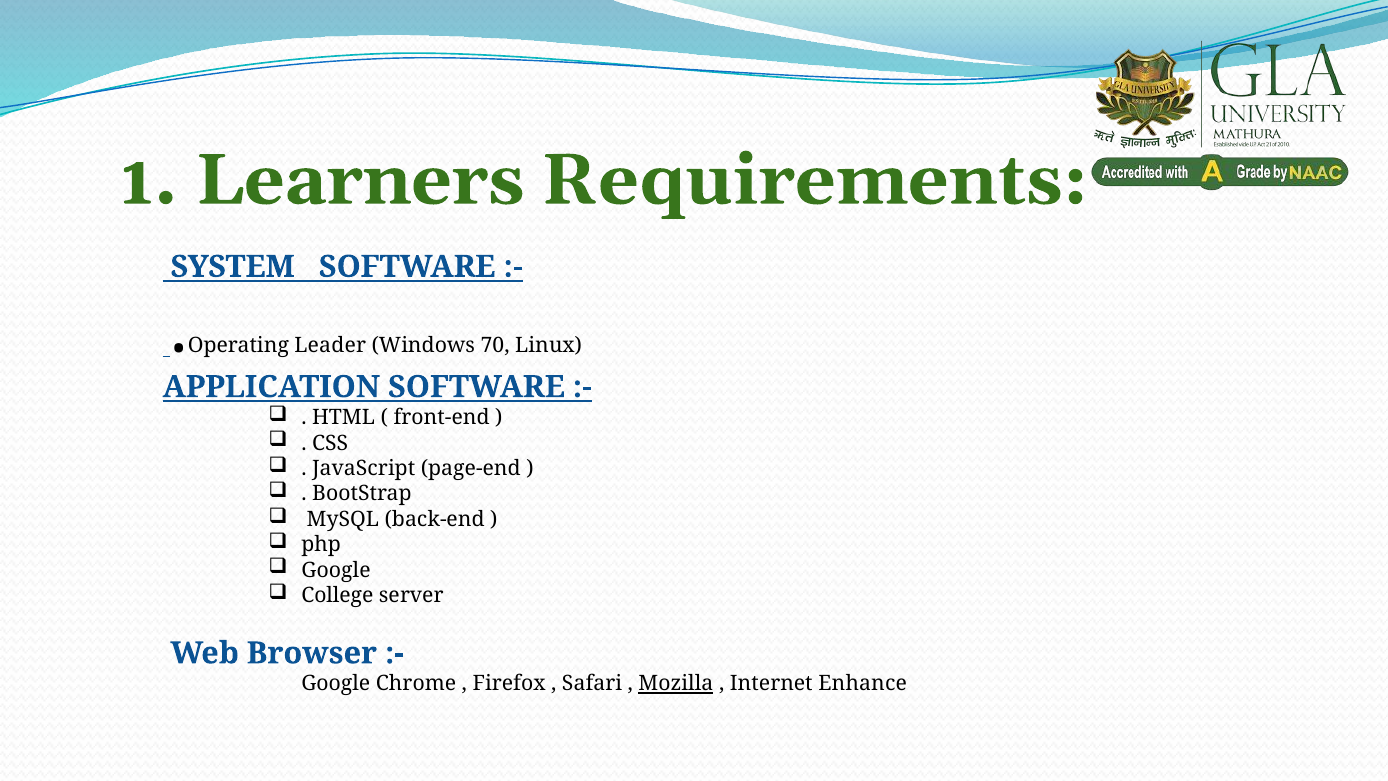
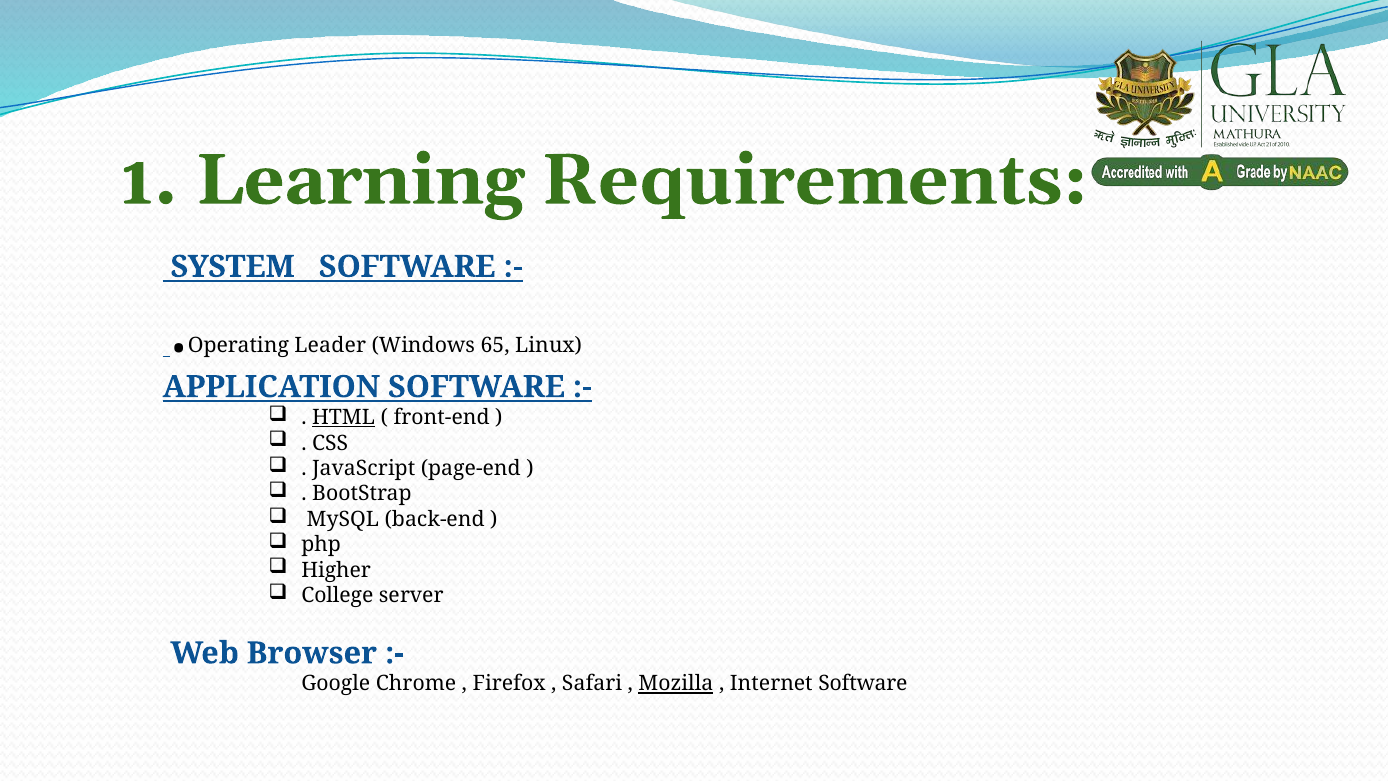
Learners: Learners -> Learning
70: 70 -> 65
HTML underline: none -> present
Google at (336, 570): Google -> Higher
Internet Enhance: Enhance -> Software
